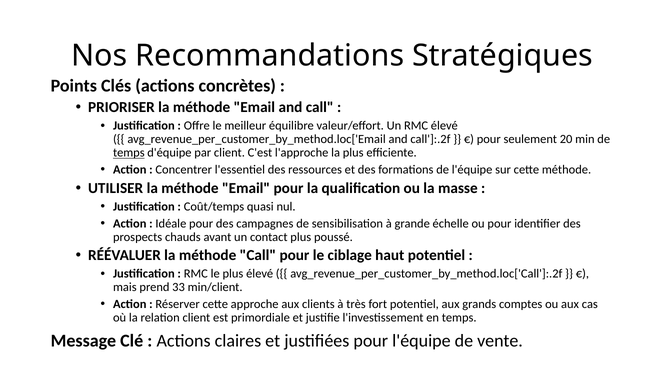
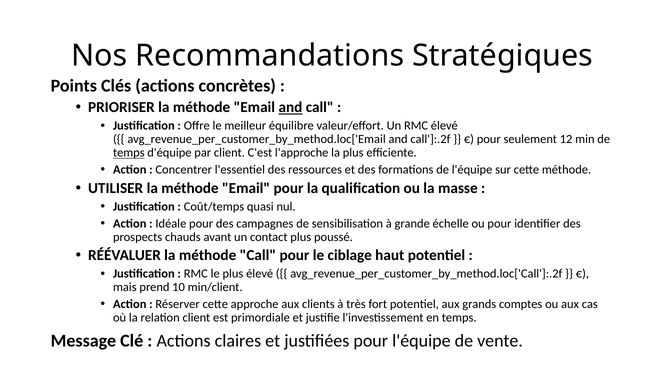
and at (290, 107) underline: none -> present
20: 20 -> 12
33: 33 -> 10
